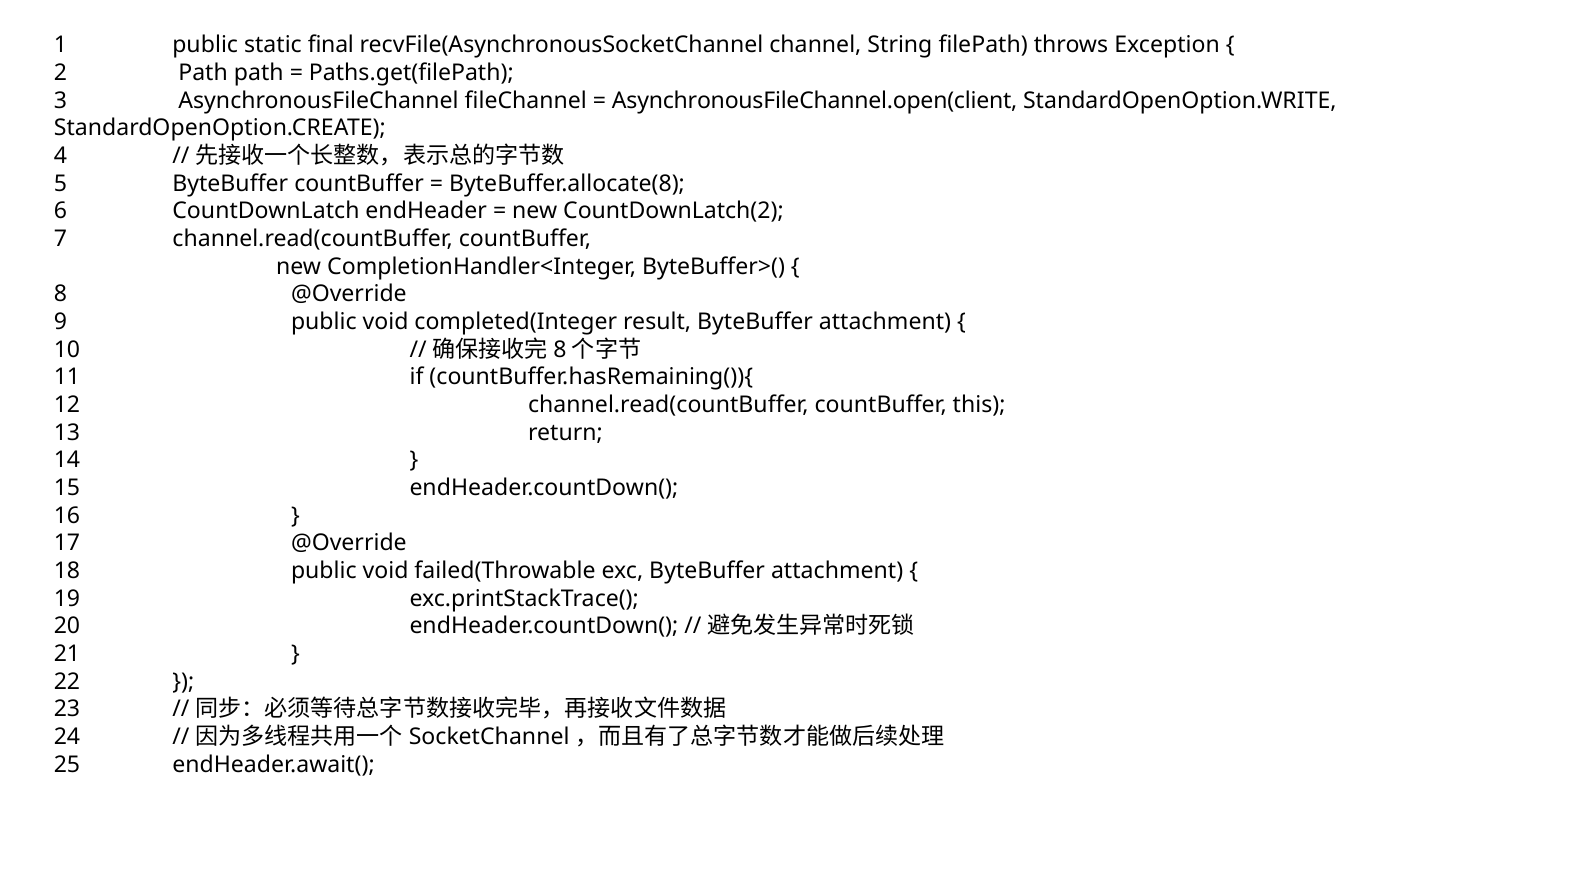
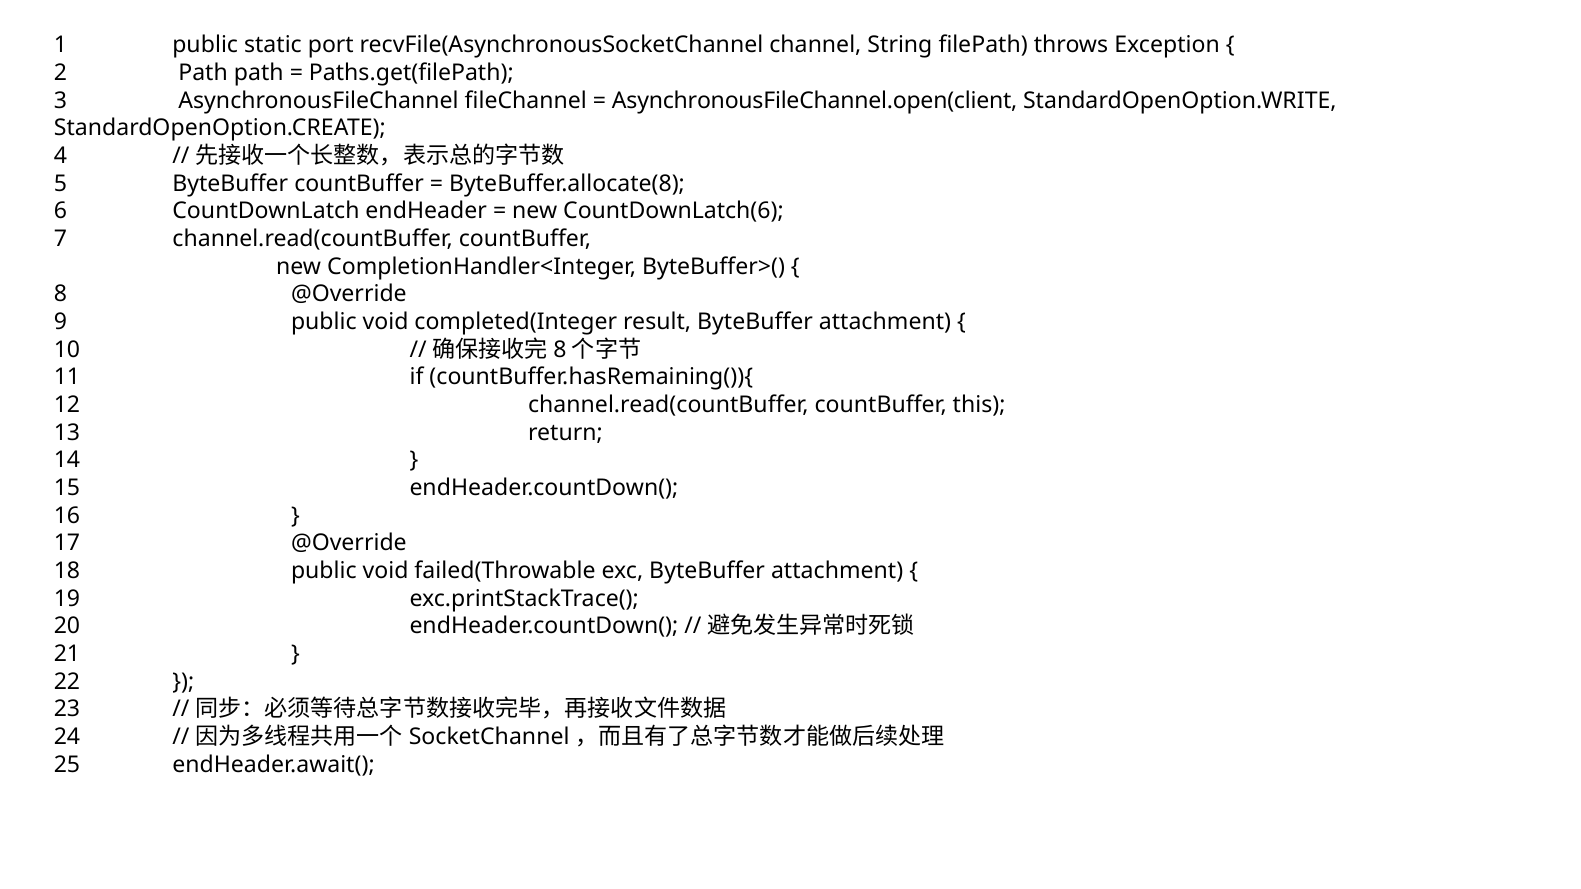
final: final -> port
CountDownLatch(2: CountDownLatch(2 -> CountDownLatch(6
